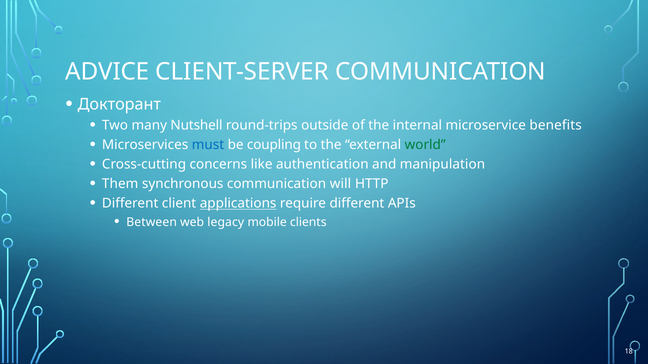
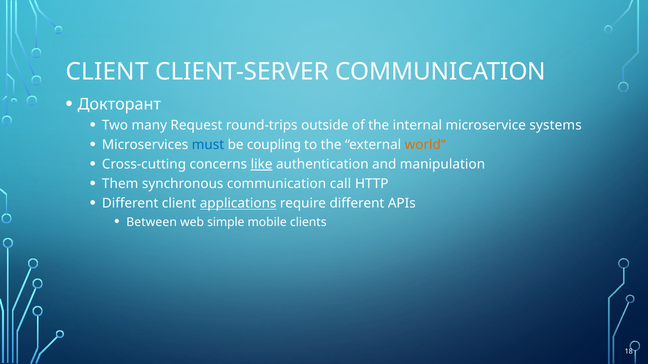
ADVICE at (107, 72): ADVICE -> CLIENT
Nutshell: Nutshell -> Request
benefits: benefits -> systems
world colour: green -> orange
like underline: none -> present
will: will -> call
legacy: legacy -> simple
